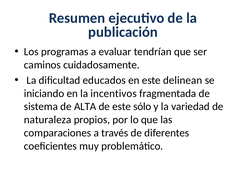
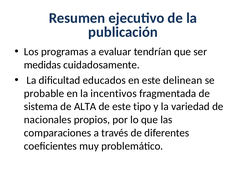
caminos: caminos -> medidas
iniciando: iniciando -> probable
sólo: sólo -> tipo
naturaleza: naturaleza -> nacionales
